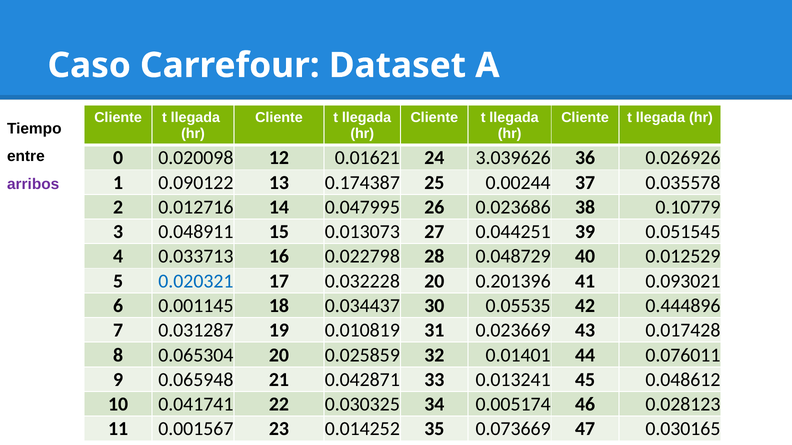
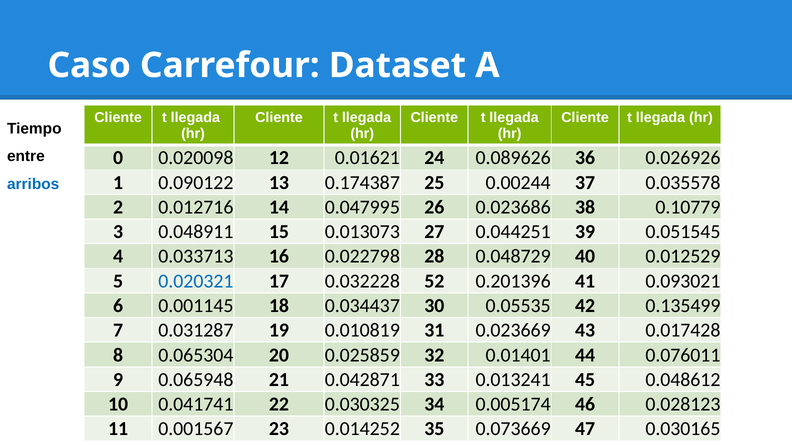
3.039626: 3.039626 -> 0.089626
arribos colour: purple -> blue
0.032228 20: 20 -> 52
0.444896: 0.444896 -> 0.135499
